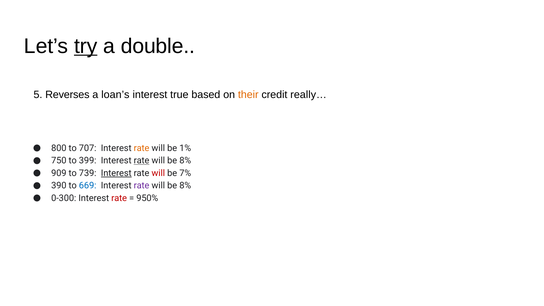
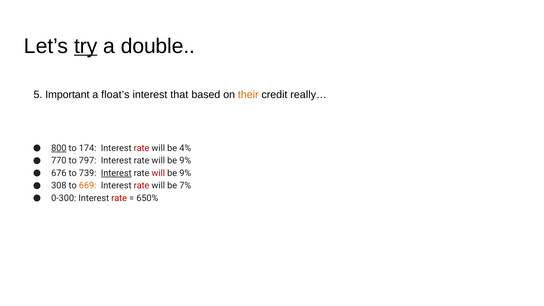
Reverses: Reverses -> Important
loan’s: loan’s -> float’s
true: true -> that
800 underline: none -> present
707: 707 -> 174
rate at (142, 148) colour: orange -> red
1%: 1% -> 4%
750: 750 -> 770
399: 399 -> 797
rate at (142, 161) underline: present -> none
8% at (185, 161): 8% -> 9%
909: 909 -> 676
7% at (185, 173): 7% -> 9%
390: 390 -> 308
669 colour: blue -> orange
rate at (142, 186) colour: purple -> red
8% at (185, 186): 8% -> 7%
950%: 950% -> 650%
